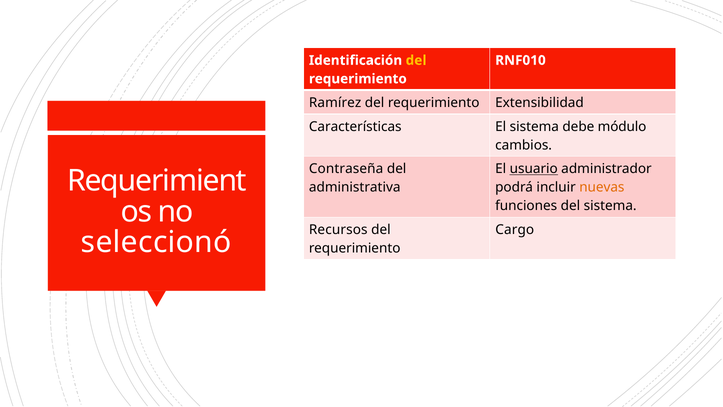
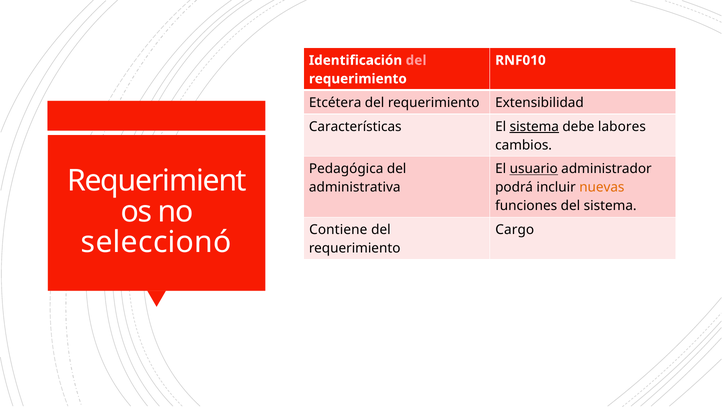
del at (416, 60) colour: yellow -> pink
Ramírez: Ramírez -> Etcétera
sistema at (534, 127) underline: none -> present
módulo: módulo -> labores
Contraseña: Contraseña -> Pedagógica
Recursos: Recursos -> Contiene
